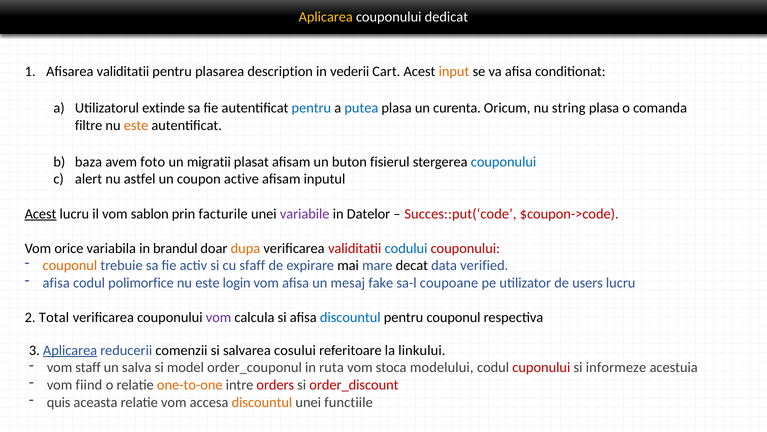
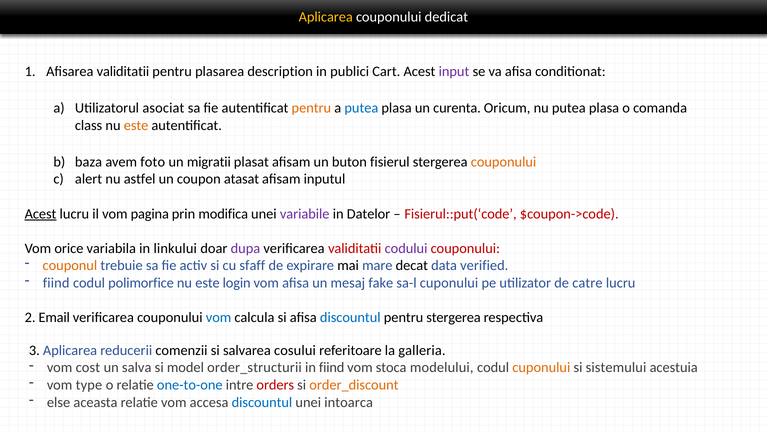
vederii: vederii -> publici
input colour: orange -> purple
extinde: extinde -> asociat
pentru at (311, 108) colour: blue -> orange
nu string: string -> putea
filtre: filtre -> class
couponului at (504, 162) colour: blue -> orange
active: active -> atasat
sablon: sablon -> pagina
facturile: facturile -> modifica
Succes::put(‘code: Succes::put(‘code -> Fisierul::put(‘code
brandul: brandul -> linkului
dupa colour: orange -> purple
codului colour: blue -> purple
afisa at (56, 283): afisa -> fiind
sa-l coupoane: coupoane -> cuponului
users: users -> catre
Total: Total -> Email
vom at (219, 317) colour: purple -> blue
pentru couponul: couponul -> stergerea
Aplicarea at (70, 350) underline: present -> none
linkului: linkului -> galleria
staff: staff -> cost
order_couponul: order_couponul -> order_structurii
in ruta: ruta -> fiind
cuponului at (541, 367) colour: red -> orange
informeze: informeze -> sistemului
fiind: fiind -> type
one-to-one colour: orange -> blue
order_discount colour: red -> orange
quis: quis -> else
discountul at (262, 402) colour: orange -> blue
functiile: functiile -> intoarca
